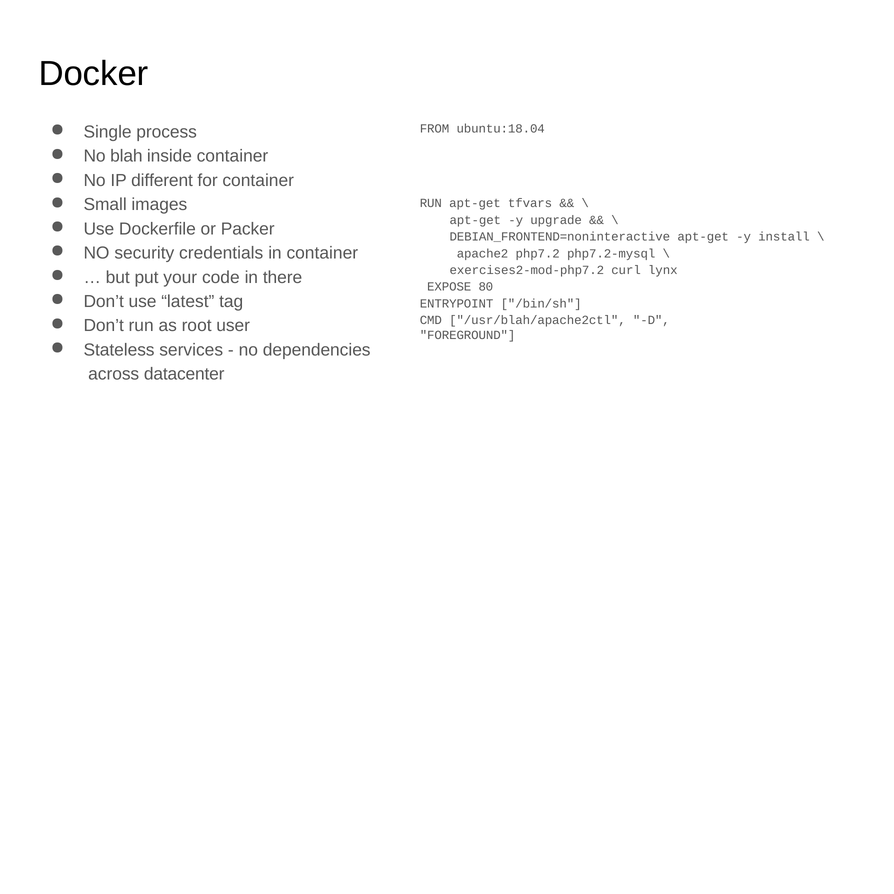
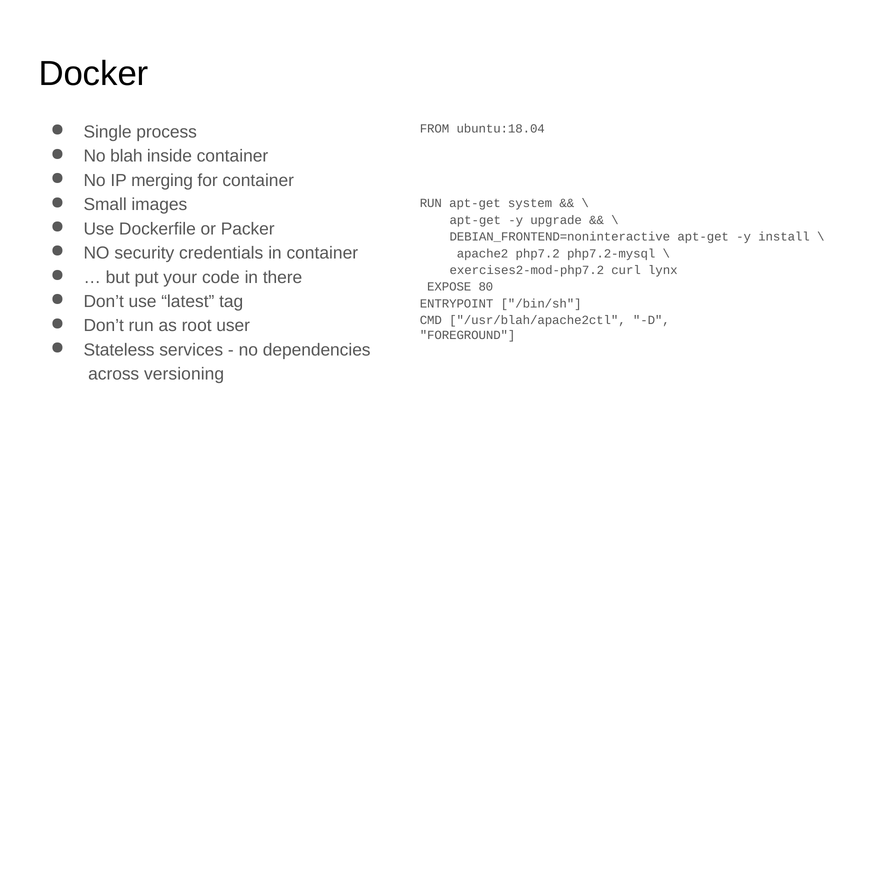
different: different -> merging
tfvars: tfvars -> system
datacenter: datacenter -> versioning
